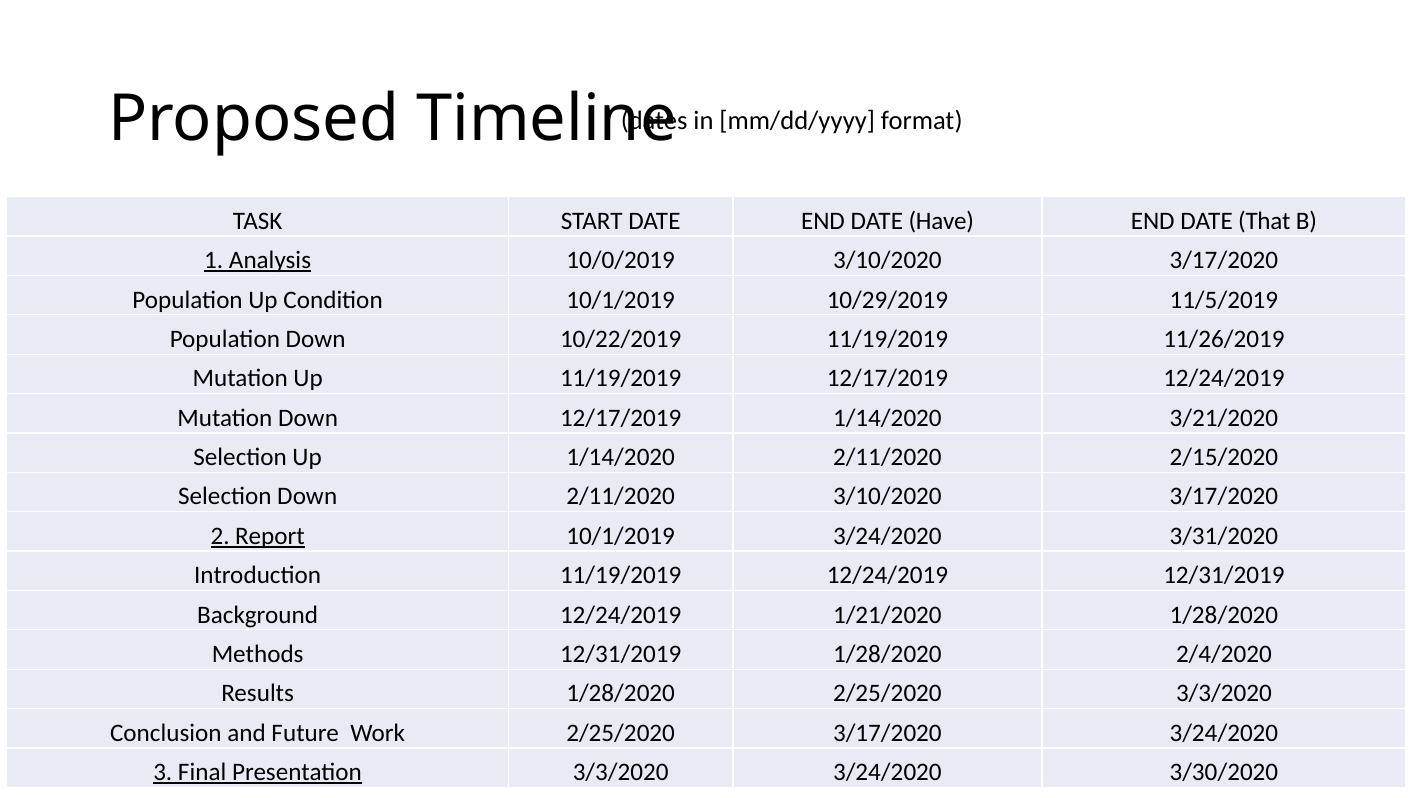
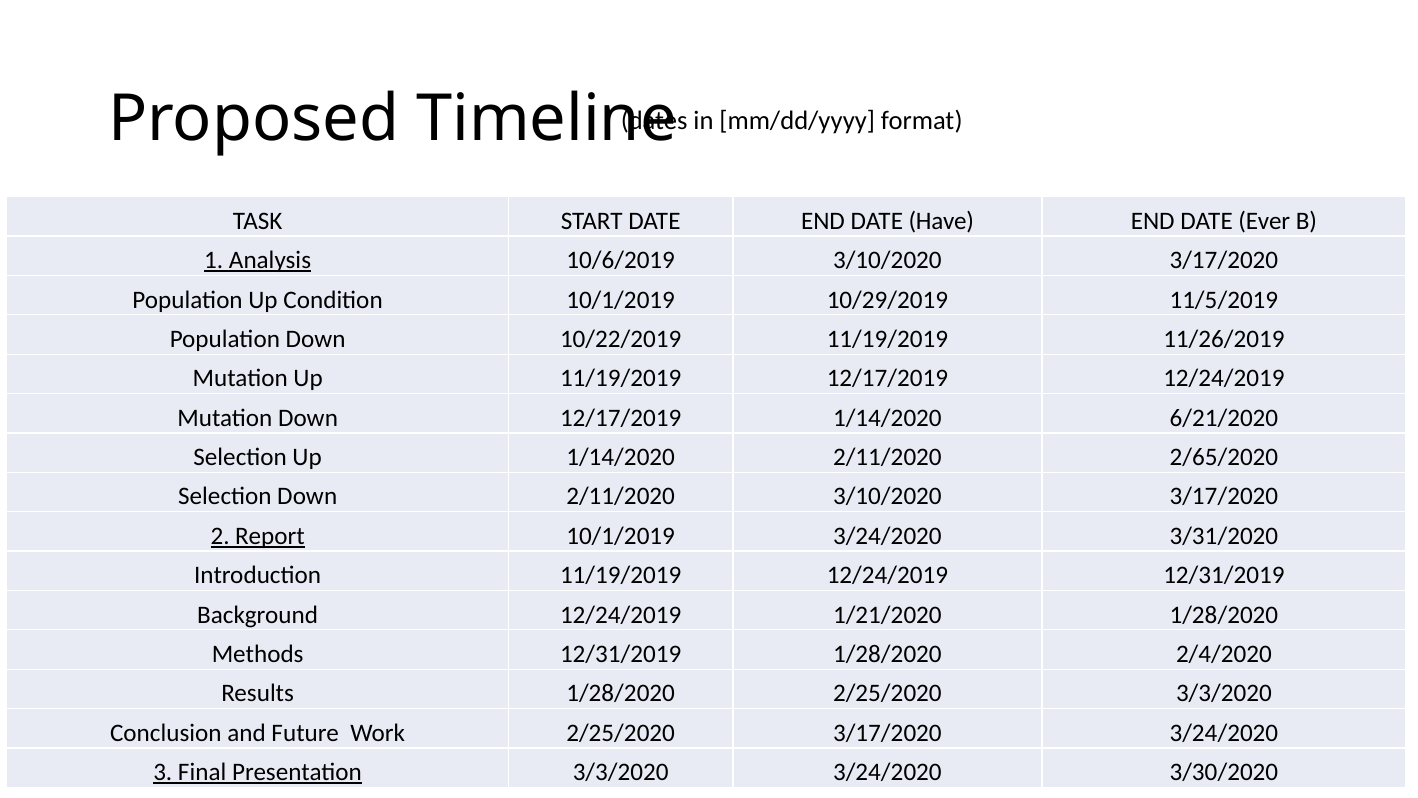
That: That -> Ever
10/0/2019: 10/0/2019 -> 10/6/2019
3/21/2020: 3/21/2020 -> 6/21/2020
2/15/2020: 2/15/2020 -> 2/65/2020
